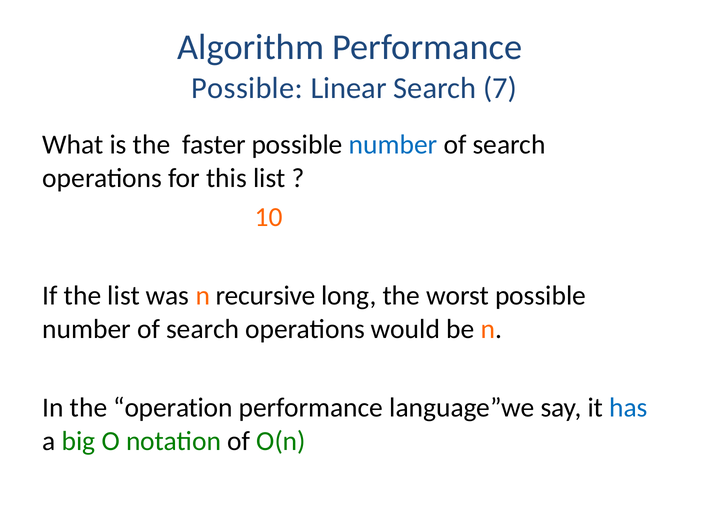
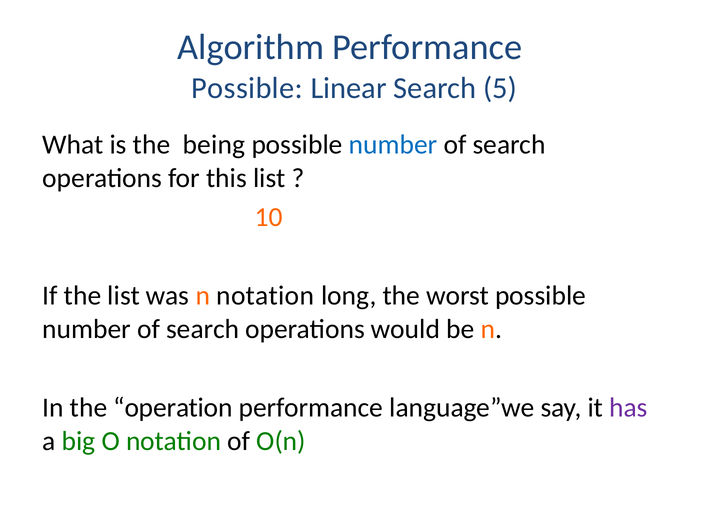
7: 7 -> 5
faster: faster -> being
n recursive: recursive -> notation
has colour: blue -> purple
